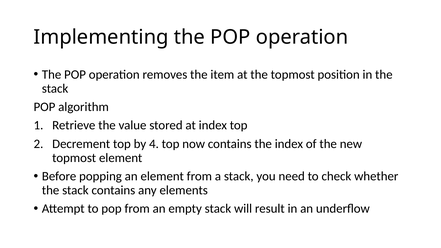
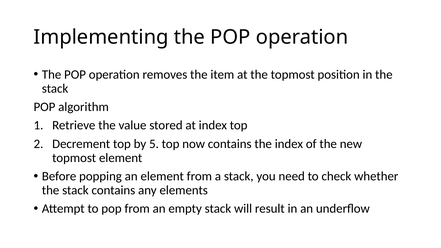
4: 4 -> 5
